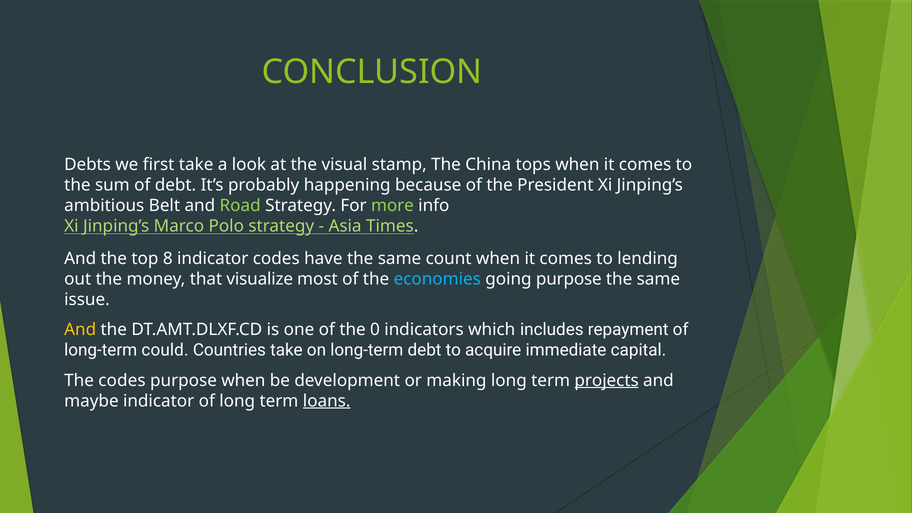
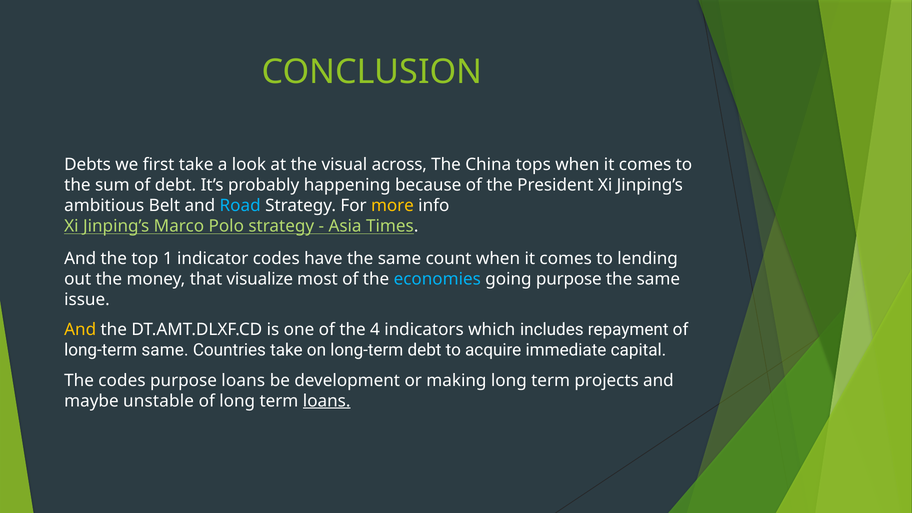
stamp: stamp -> across
Road colour: light green -> light blue
more colour: light green -> yellow
8: 8 -> 1
0: 0 -> 4
long-term could: could -> same
purpose when: when -> loans
projects underline: present -> none
maybe indicator: indicator -> unstable
